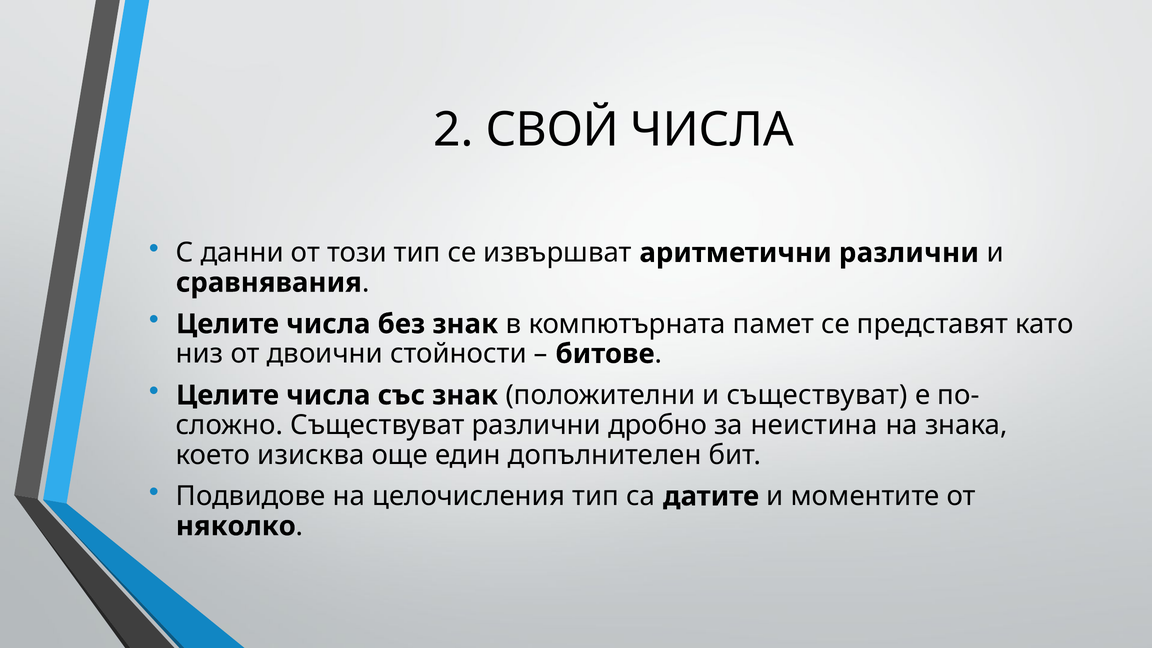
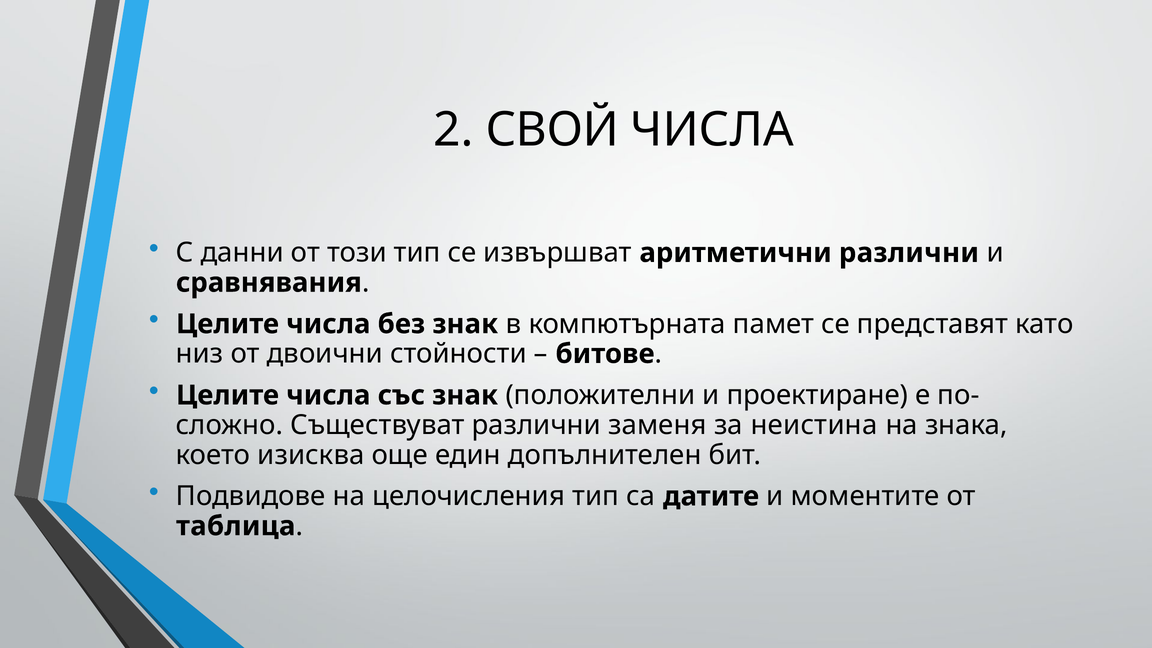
и съществуват: съществуват -> проектиране
дробно: дробно -> заменя
няколко: няколко -> таблица
